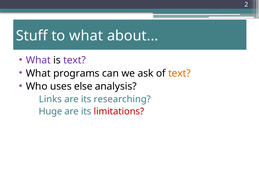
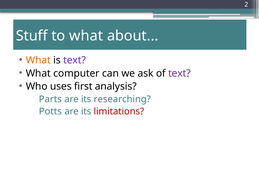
What at (38, 60) colour: purple -> orange
programs: programs -> computer
text at (179, 73) colour: orange -> purple
else: else -> first
Links: Links -> Parts
Huge: Huge -> Potts
